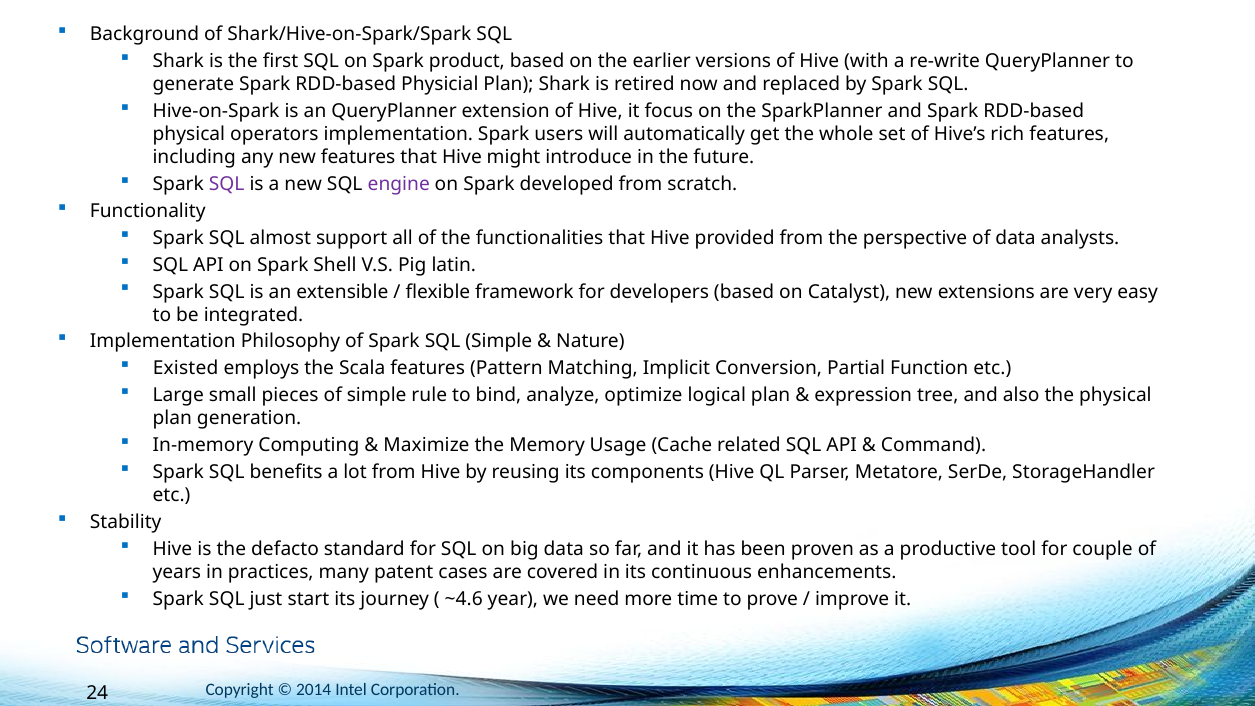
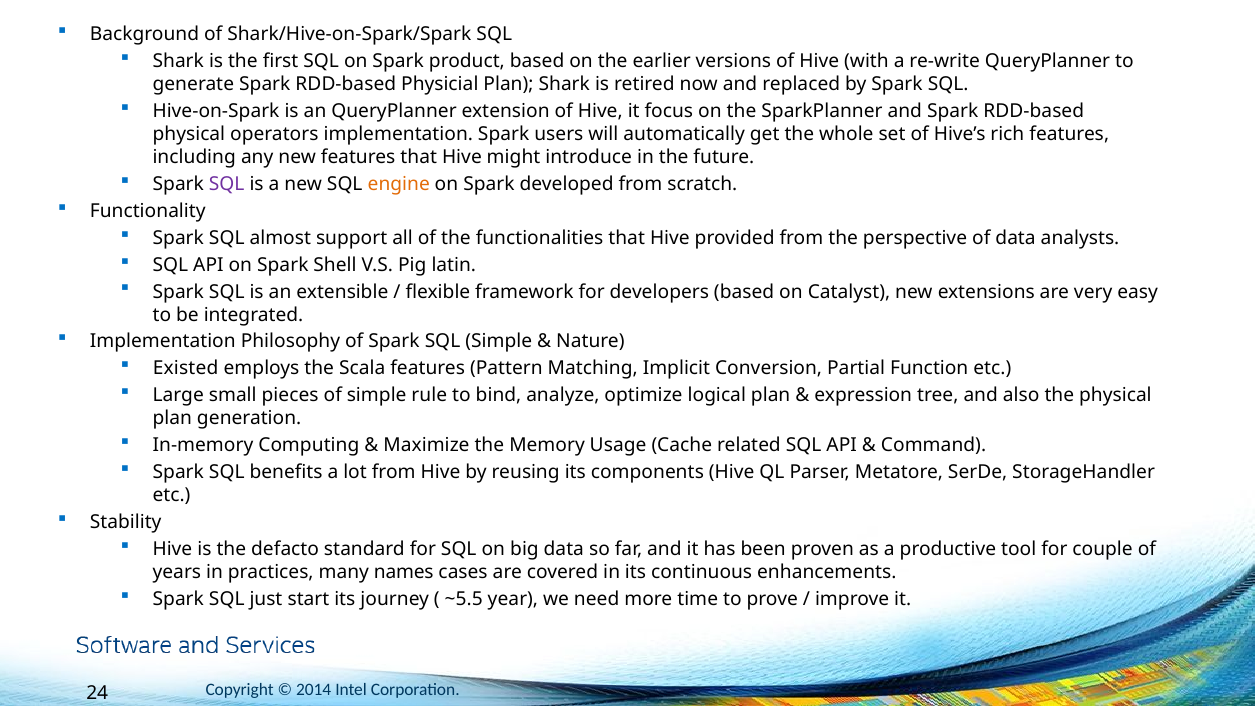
engine colour: purple -> orange
patent: patent -> names
~4.6: ~4.6 -> ~5.5
